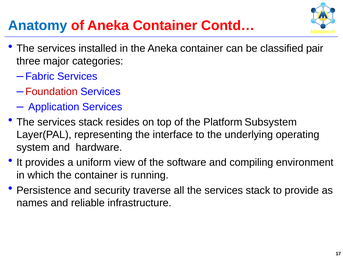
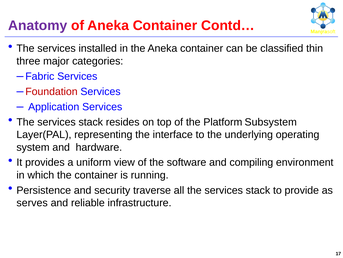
Anatomy colour: blue -> purple
pair: pair -> thin
names: names -> serves
